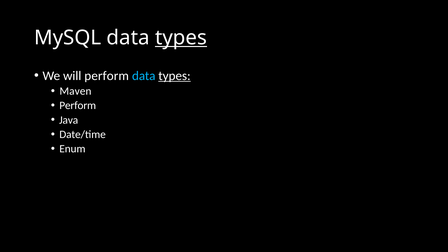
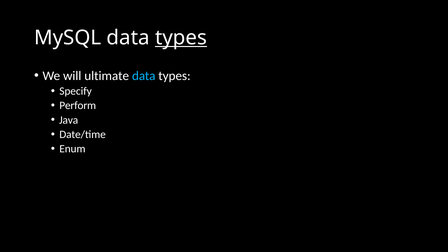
will perform: perform -> ultimate
types at (174, 76) underline: present -> none
Maven: Maven -> Specify
